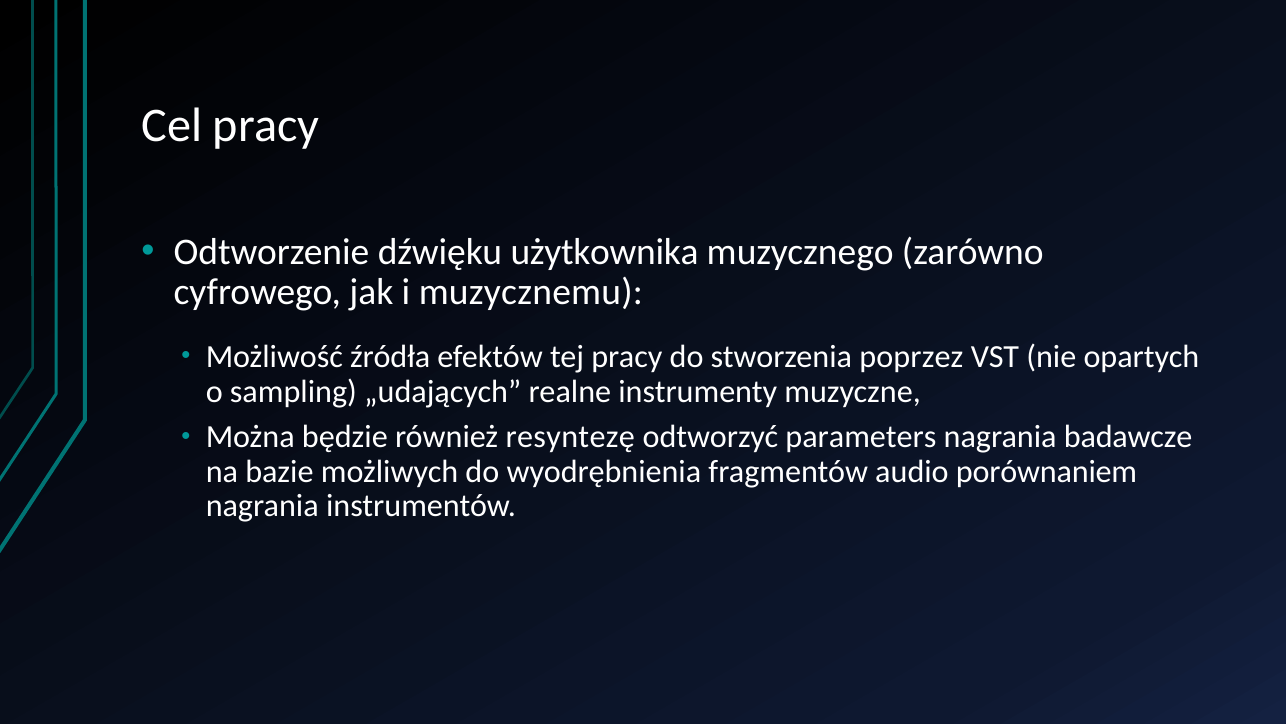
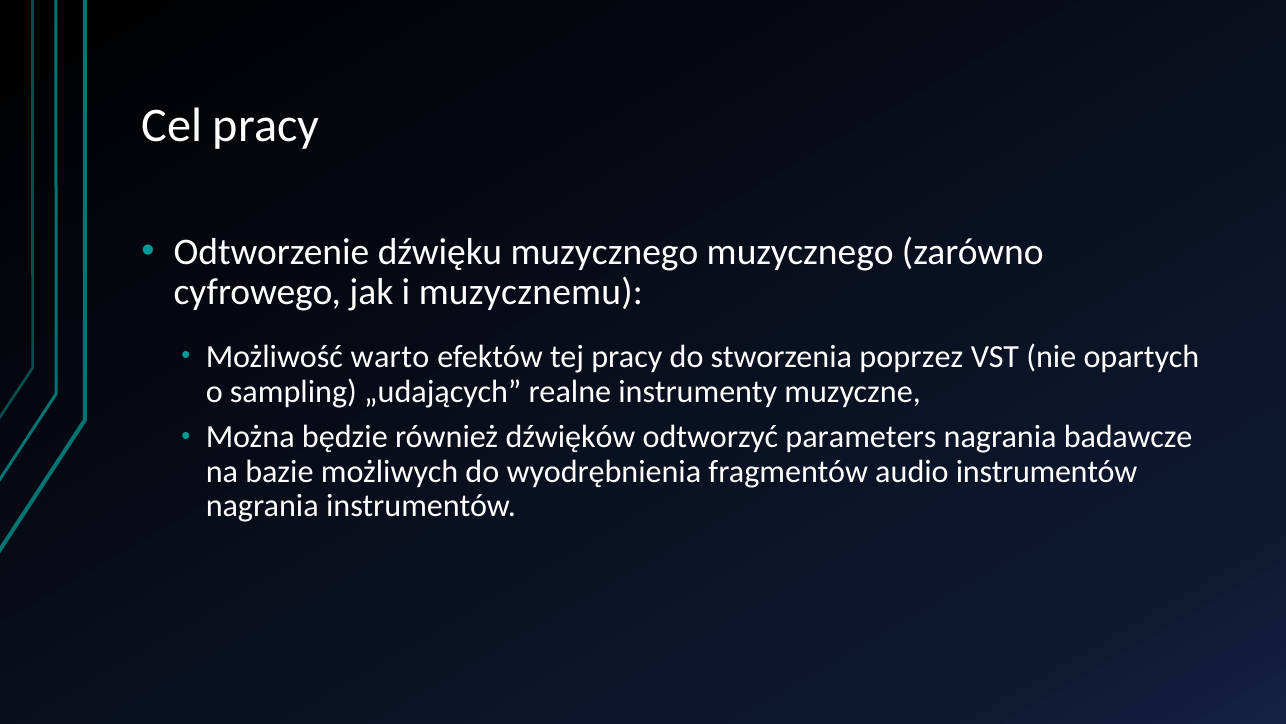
dźwięku użytkownika: użytkownika -> muzycznego
źródła: źródła -> warto
resyntezę: resyntezę -> dźwięków
audio porównaniem: porównaniem -> instrumentów
